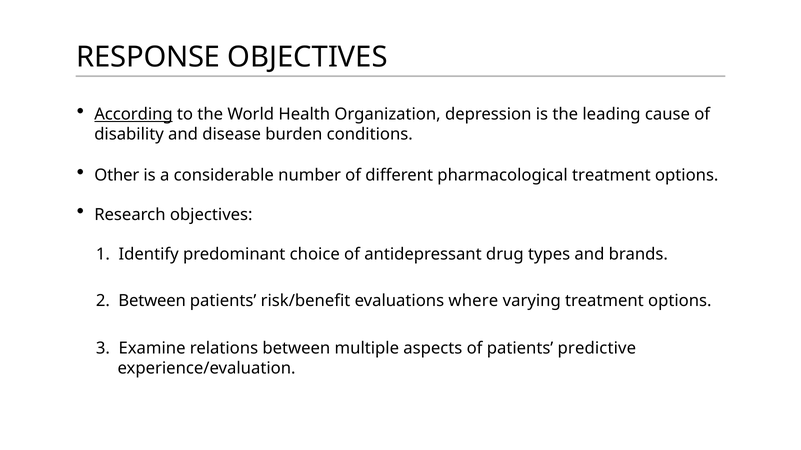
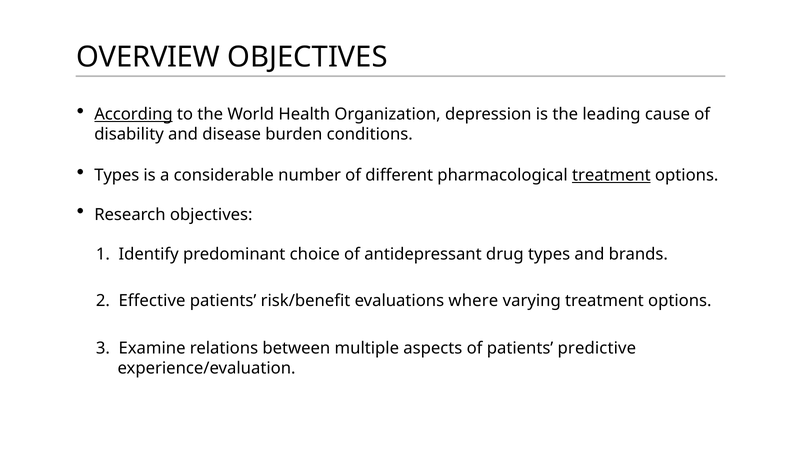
RESPONSE: RESPONSE -> OVERVIEW
Other at (117, 175): Other -> Types
treatment at (611, 175) underline: none -> present
2 Between: Between -> Effective
